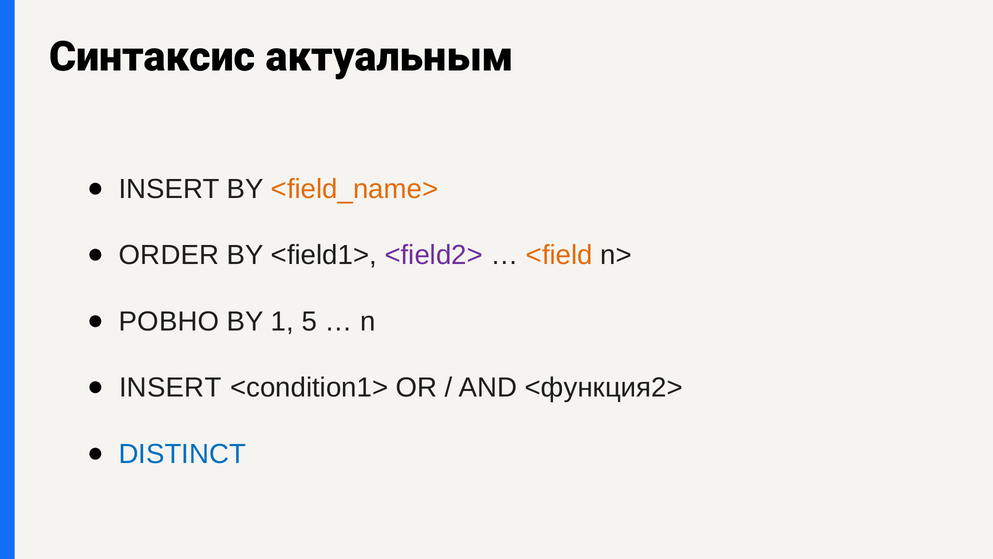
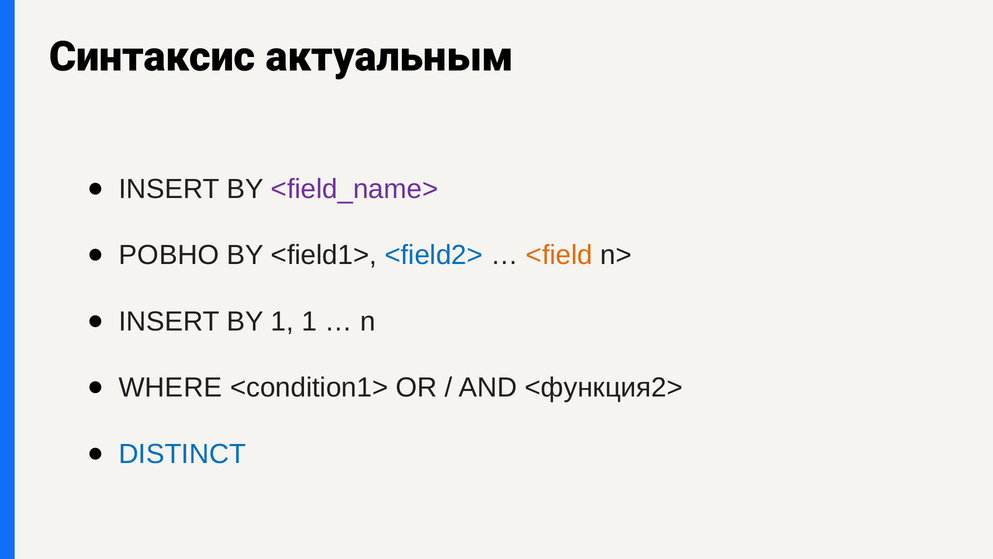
<field_name> colour: orange -> purple
ORDER: ORDER -> РОВНО
<field2> colour: purple -> blue
РОВНО at (169, 321): РОВНО -> INSERT
1 5: 5 -> 1
INSERT at (170, 388): INSERT -> WHERE
